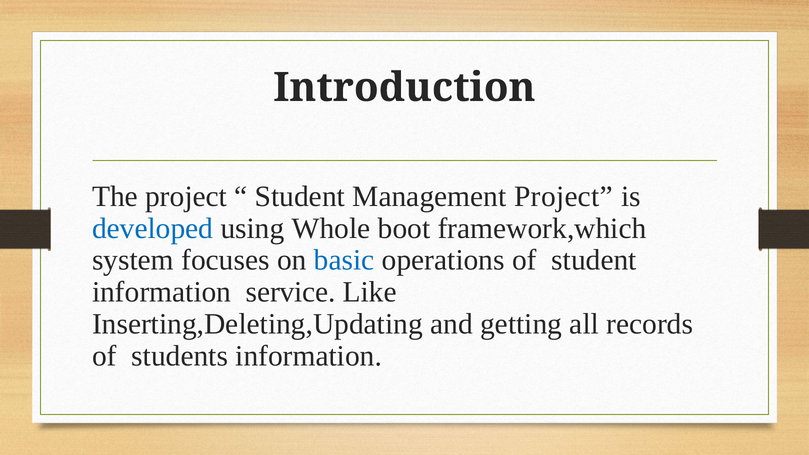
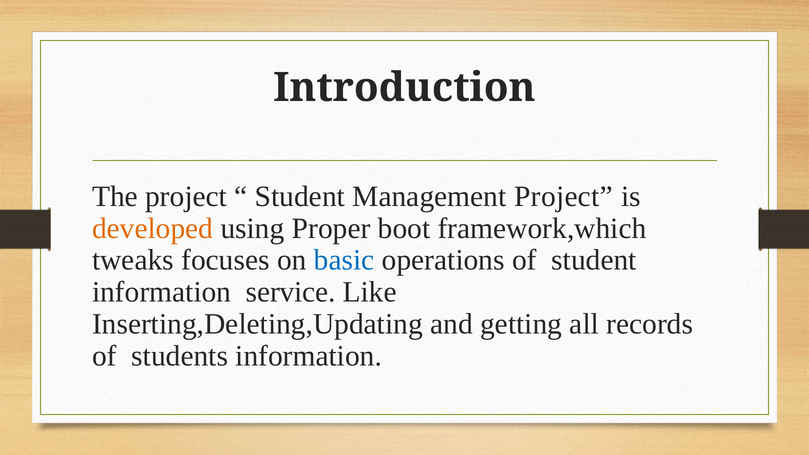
developed colour: blue -> orange
Whole: Whole -> Proper
system: system -> tweaks
